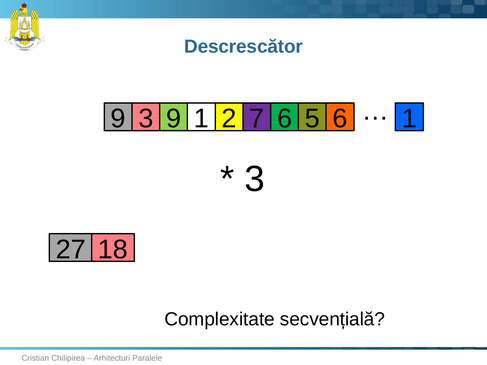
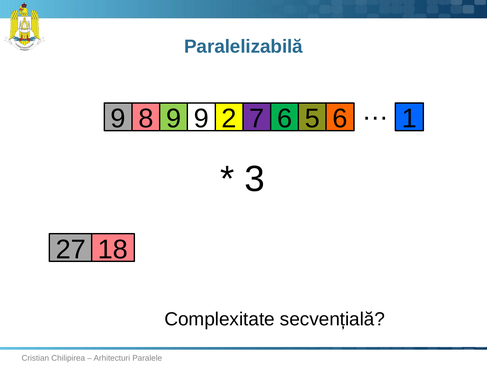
Descrescător: Descrescător -> Paralelizabilă
9 3: 3 -> 8
9 1: 1 -> 9
